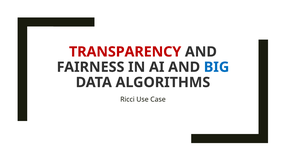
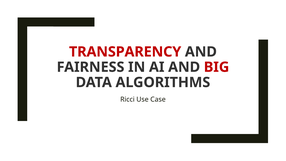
BIG colour: blue -> red
